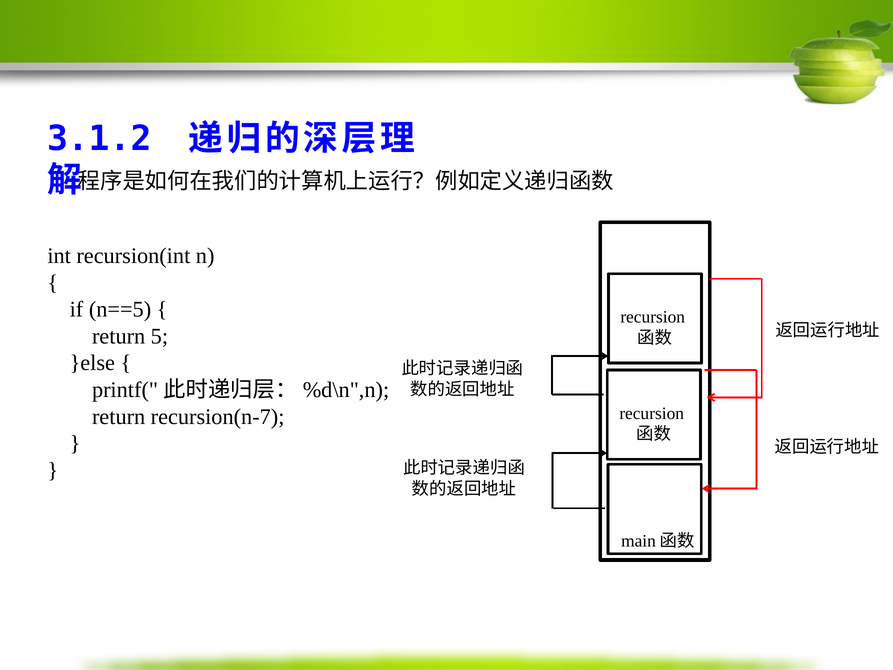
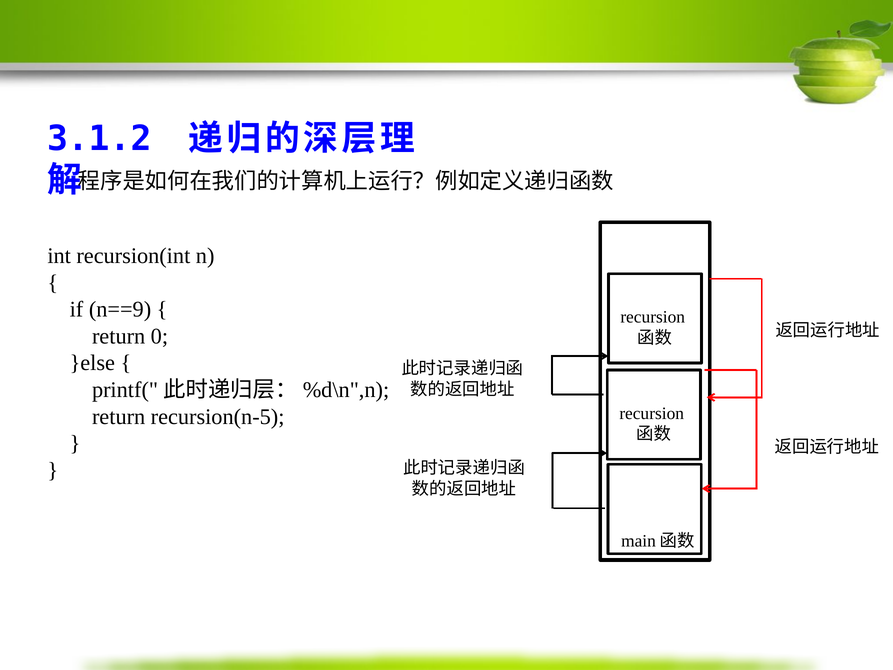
n==5: n==5 -> n==9
5: 5 -> 0
recursion(n-7: recursion(n-7 -> recursion(n-5
